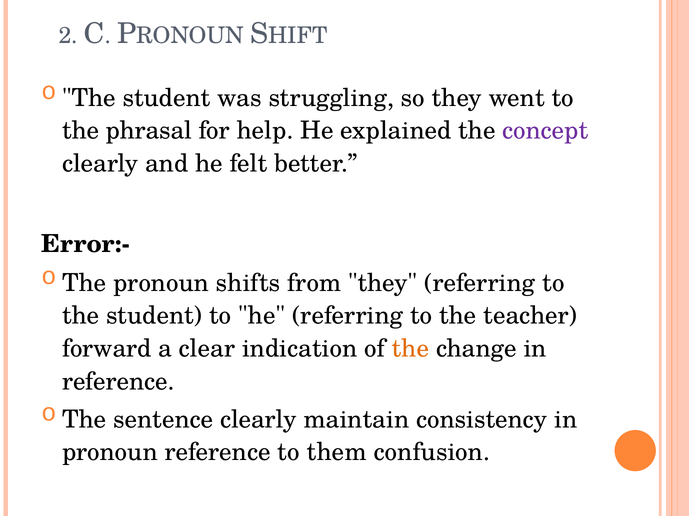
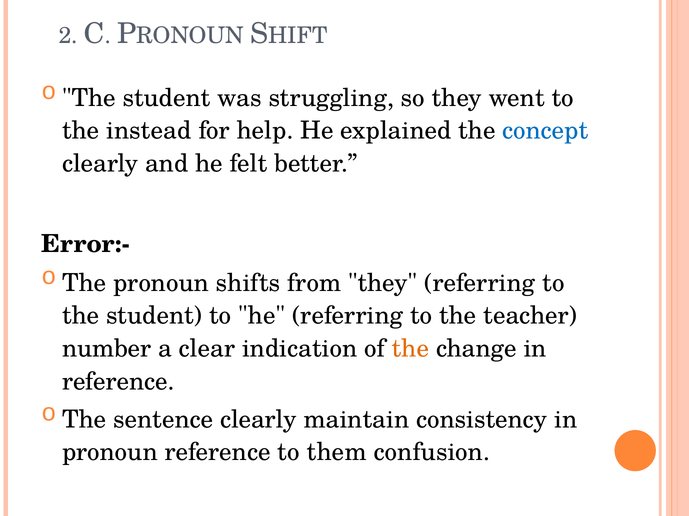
phrasal: phrasal -> instead
concept colour: purple -> blue
forward: forward -> number
